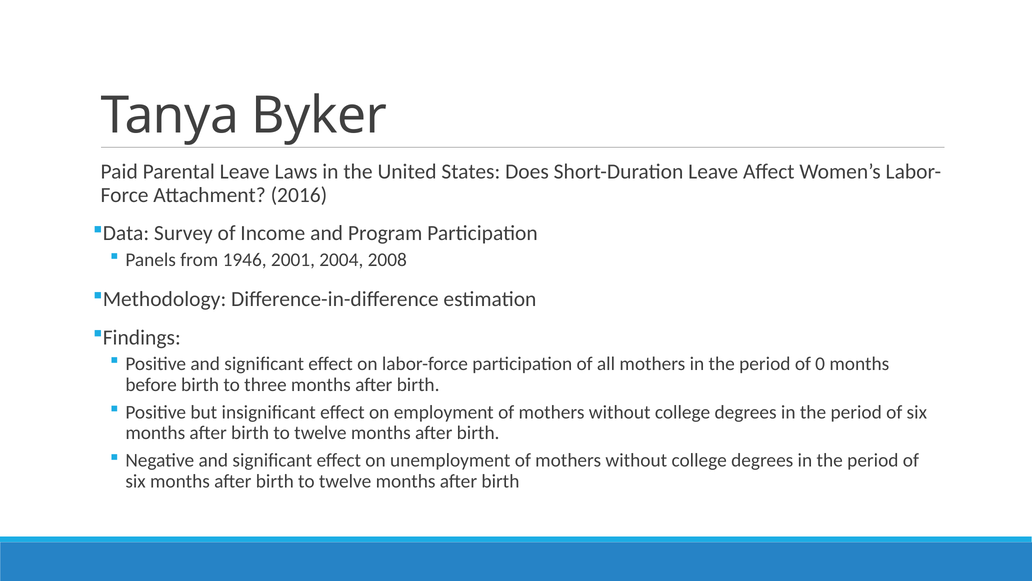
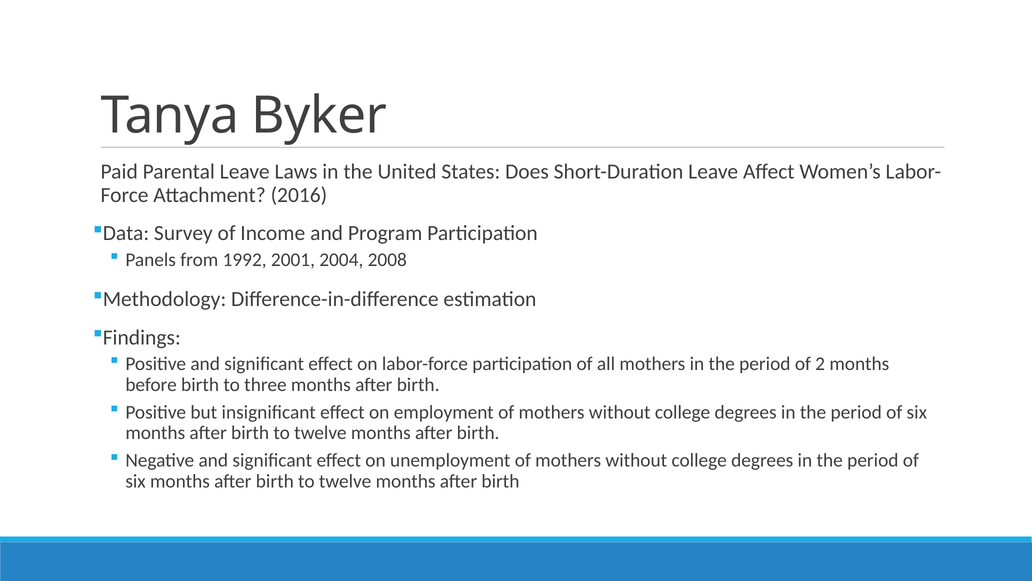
1946: 1946 -> 1992
0: 0 -> 2
